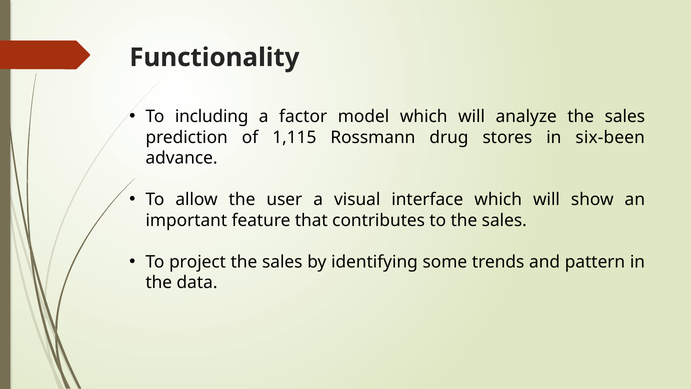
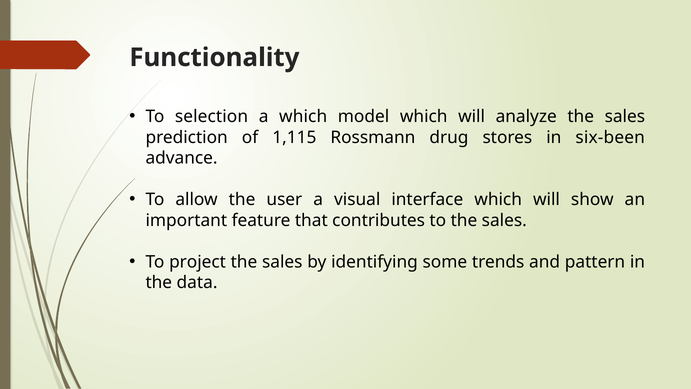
including: including -> selection
a factor: factor -> which
